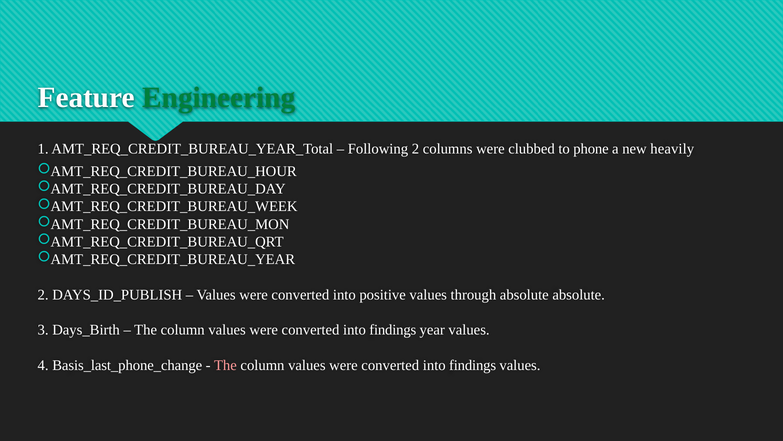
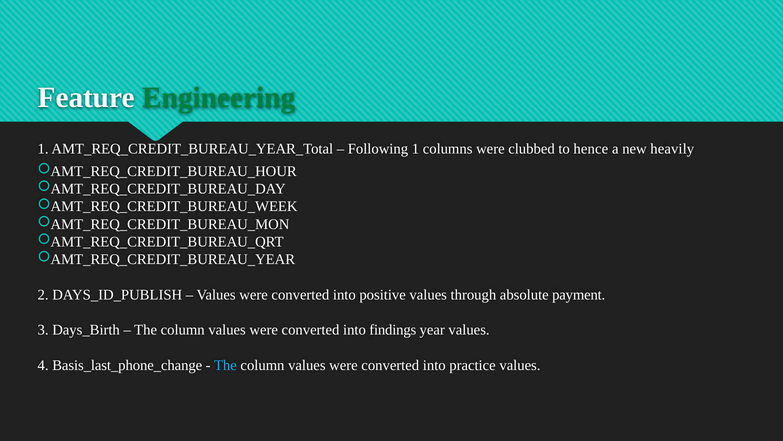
Following 2: 2 -> 1
phone: phone -> hence
absolute absolute: absolute -> payment
The at (225, 365) colour: pink -> light blue
findings at (473, 365): findings -> practice
